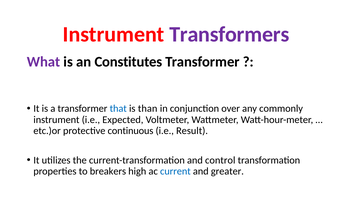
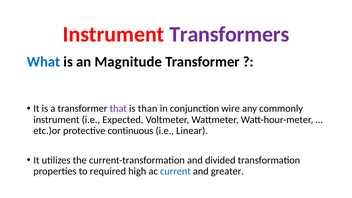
What colour: purple -> blue
Constitutes: Constitutes -> Magnitude
that colour: blue -> purple
over: over -> wire
Result: Result -> Linear
control: control -> divided
breakers: breakers -> required
